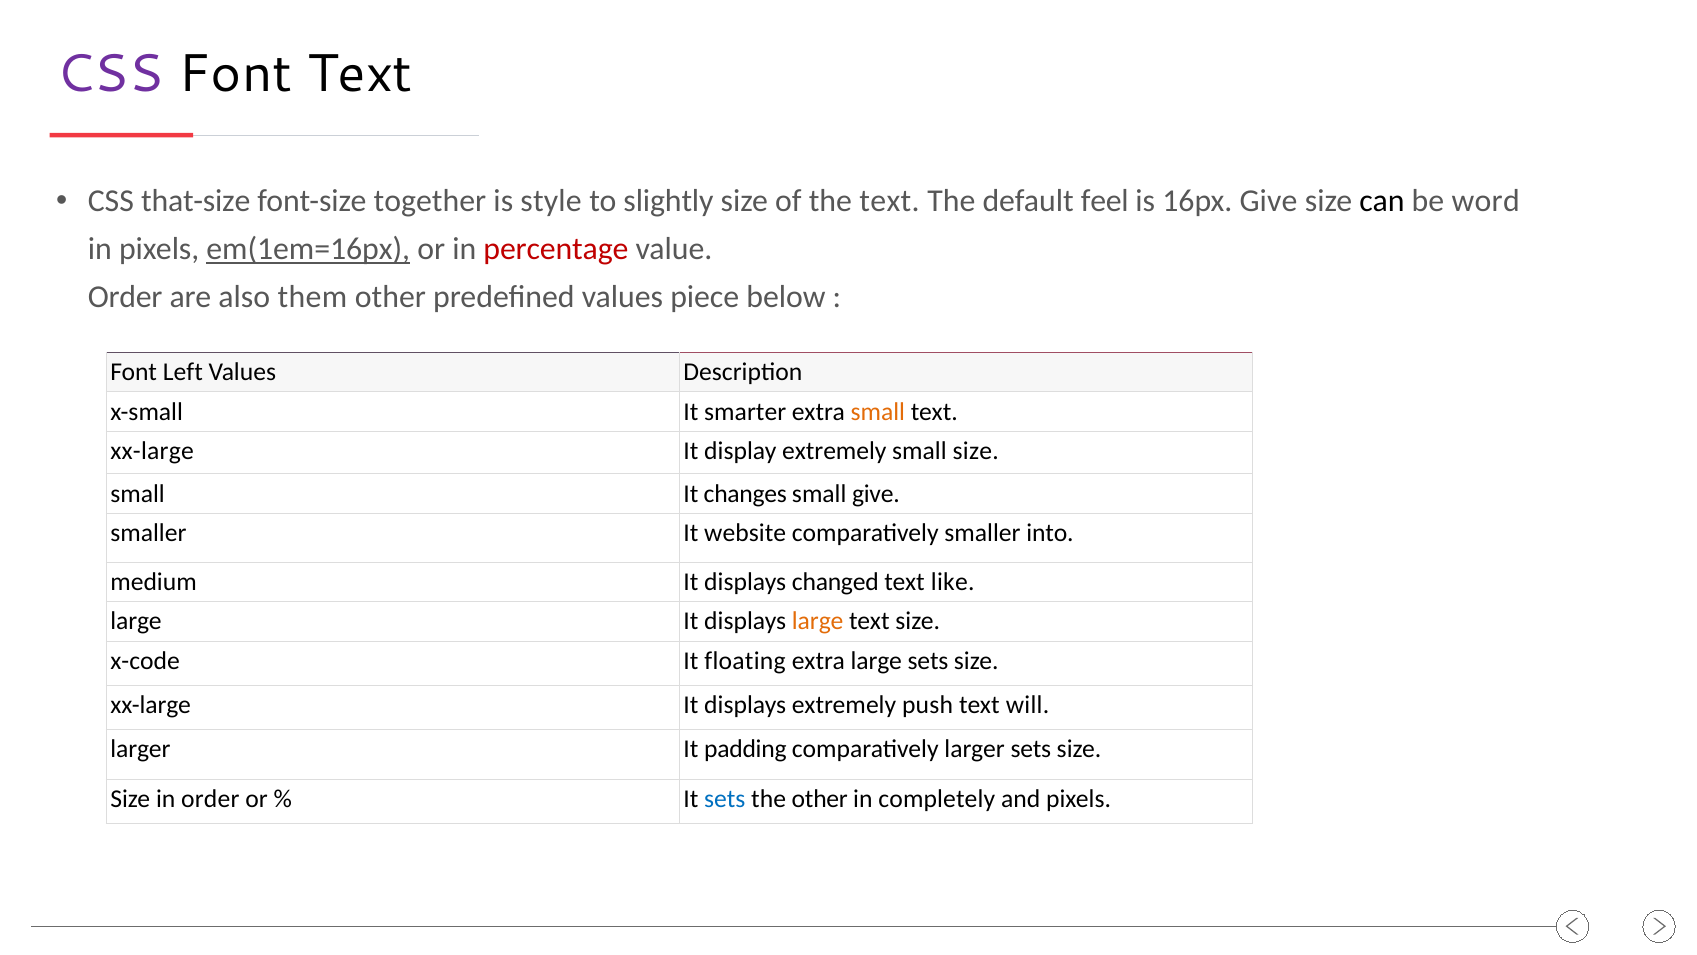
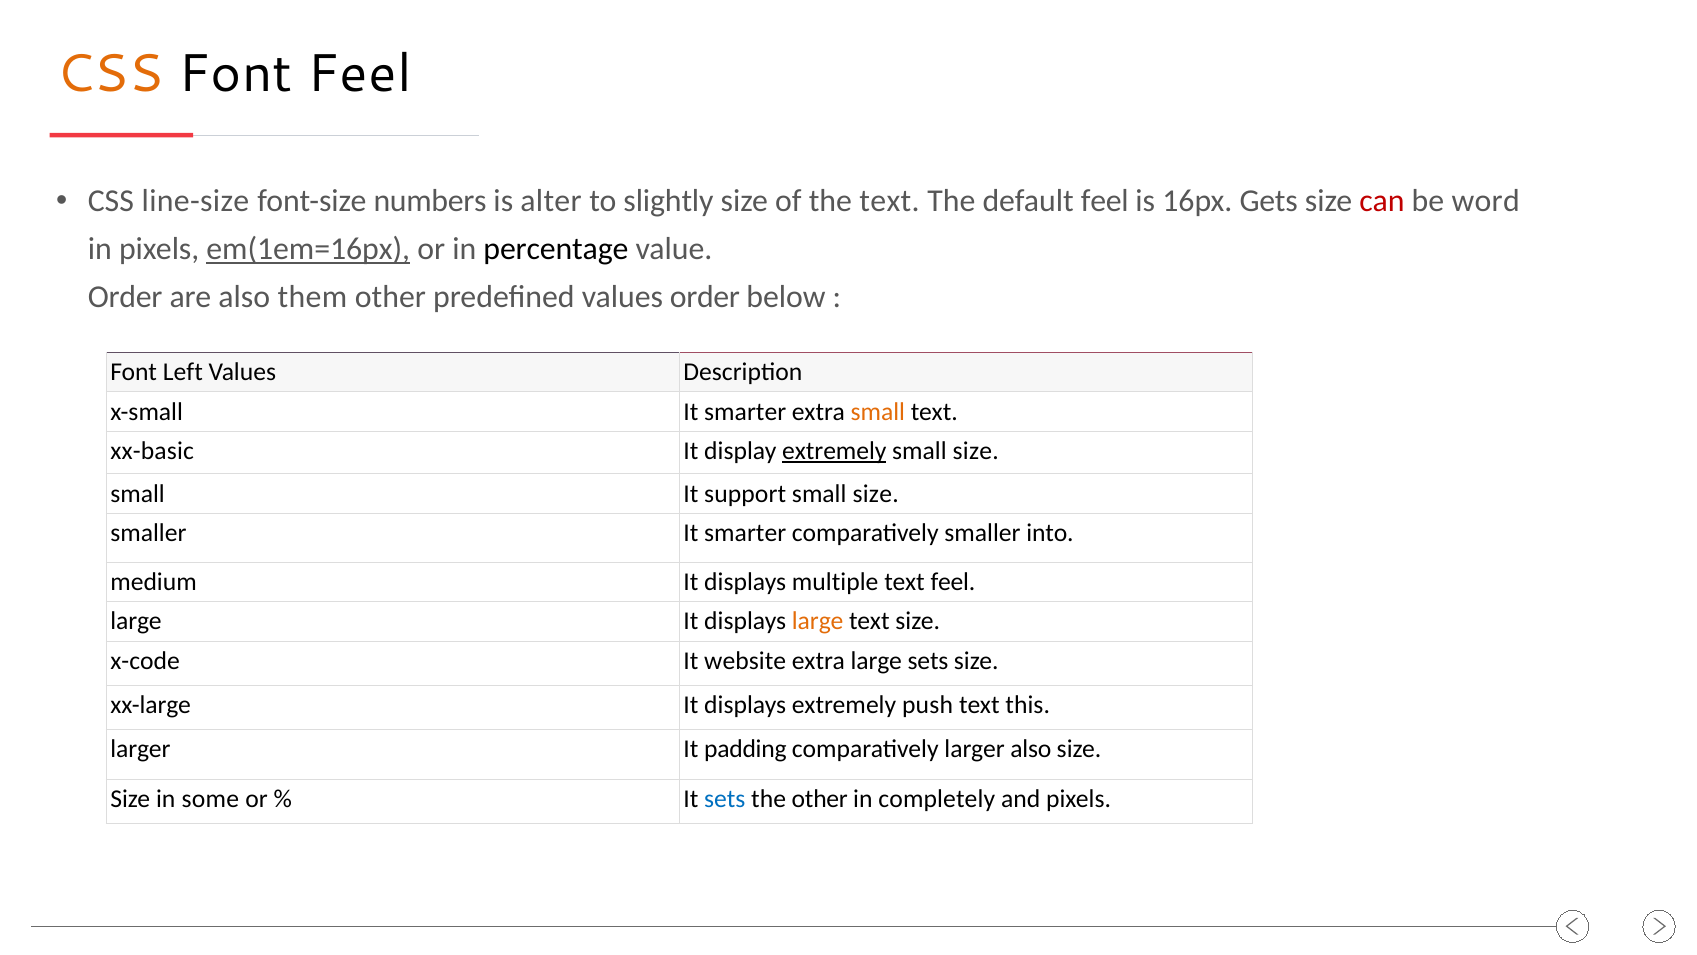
CSS at (110, 74) colour: purple -> orange
Font Text: Text -> Feel
that-size: that-size -> line-size
together: together -> numbers
style: style -> alter
16px Give: Give -> Gets
can colour: black -> red
percentage colour: red -> black
values piece: piece -> order
xx-large at (152, 451): xx-large -> xx-basic
extremely at (834, 451) underline: none -> present
changes: changes -> support
give at (876, 493): give -> size
smaller It website: website -> smarter
changed: changed -> multiple
text like: like -> feel
floating: floating -> website
will: will -> this
larger sets: sets -> also
in order: order -> some
